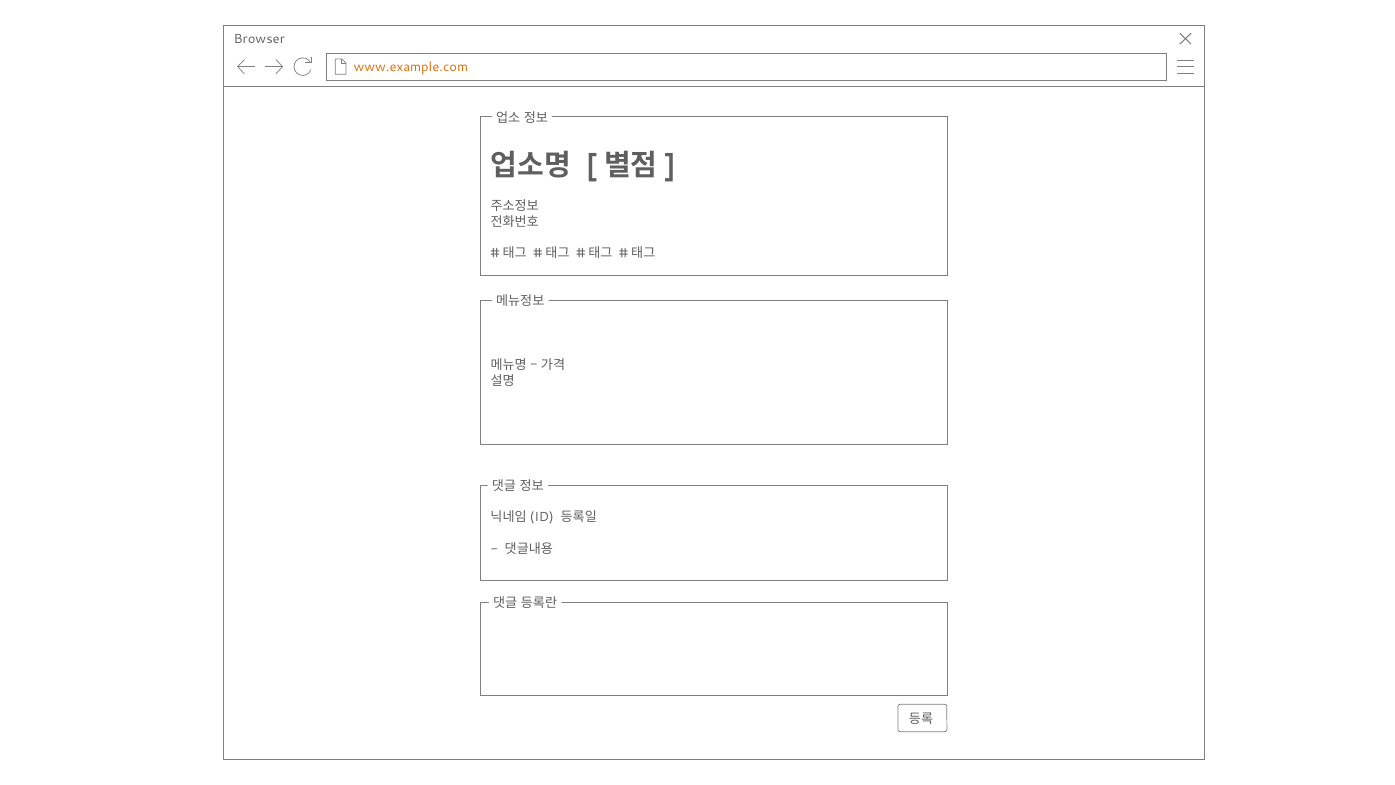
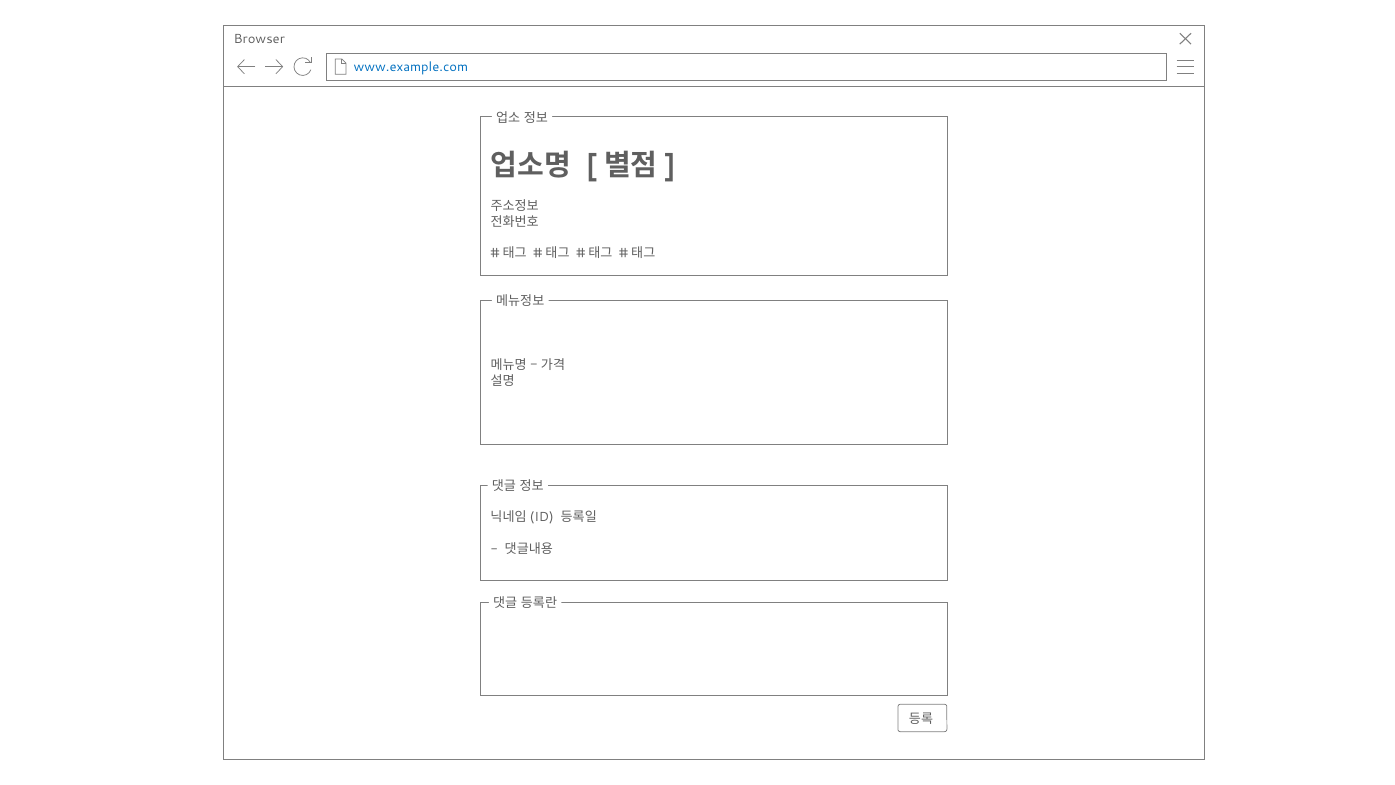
www.example.com colour: orange -> blue
